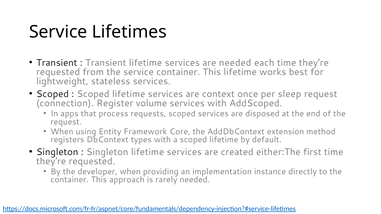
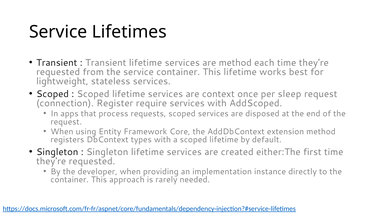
are needed: needed -> method
volume: volume -> require
